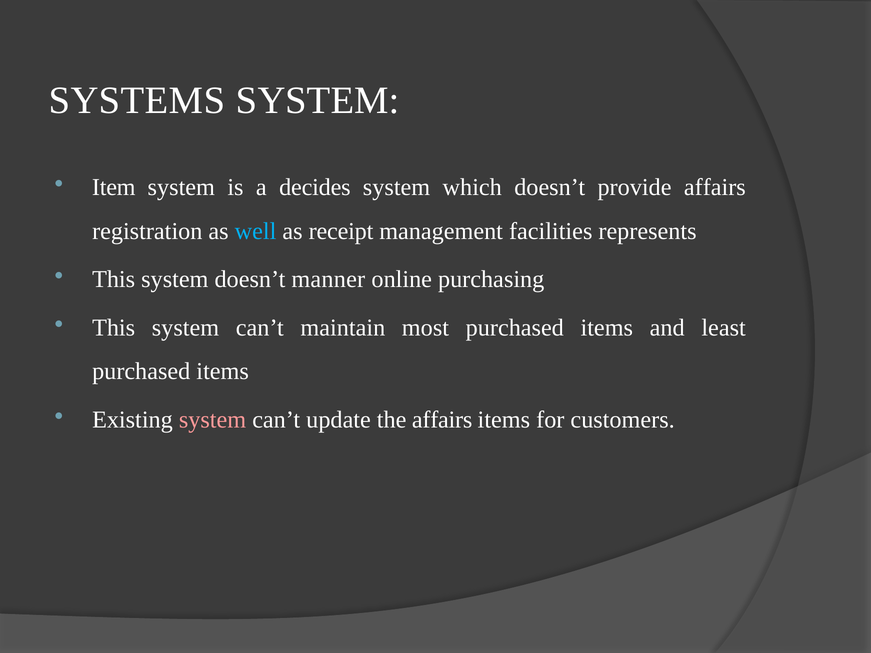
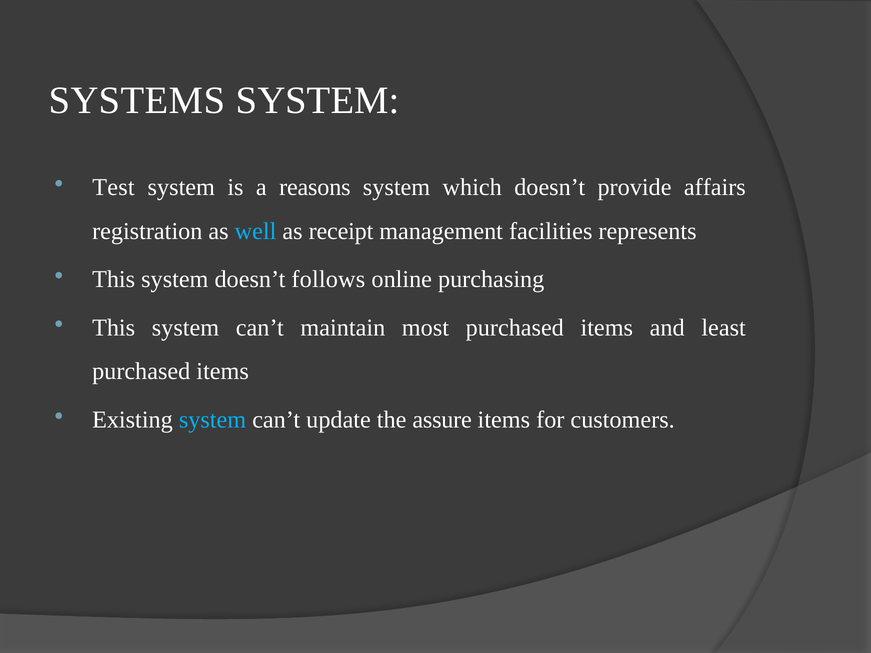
Item: Item -> Test
decides: decides -> reasons
manner: manner -> follows
system at (212, 420) colour: pink -> light blue
the affairs: affairs -> assure
